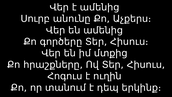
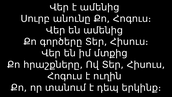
Աչքերս։: Աչքերս։ -> Հոգուս։
